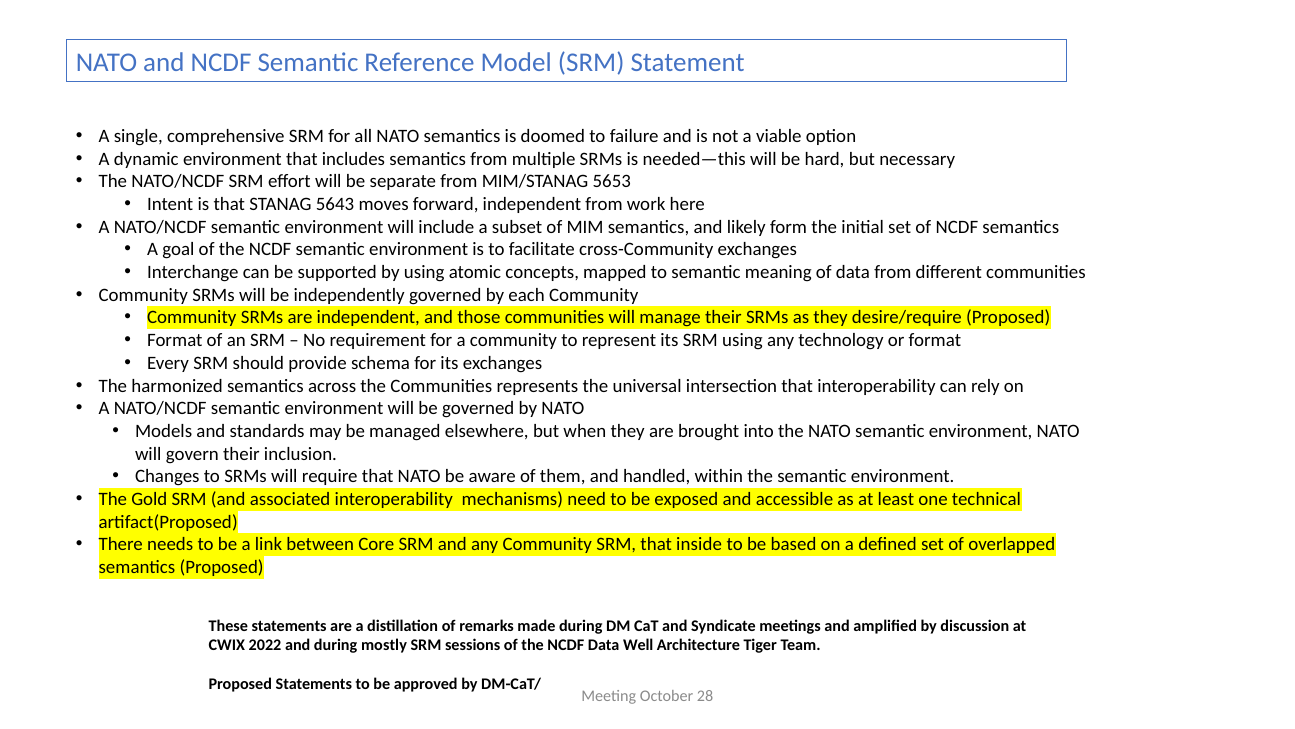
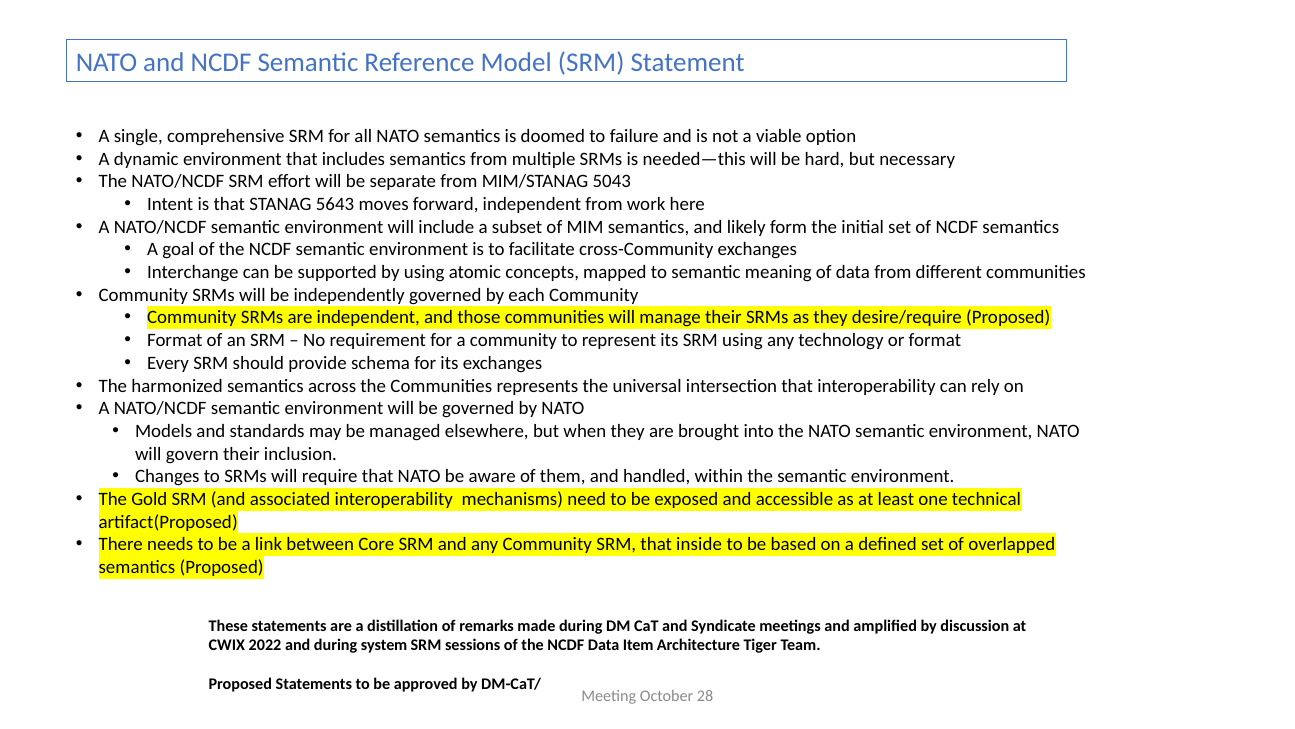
5653: 5653 -> 5043
mostly: mostly -> system
Well: Well -> Item
